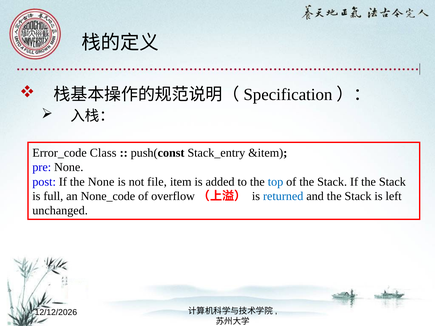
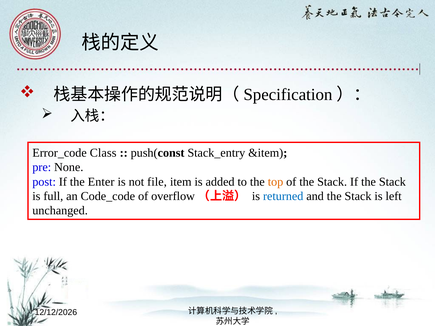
the None: None -> Enter
top colour: blue -> orange
None_code: None_code -> Code_code
